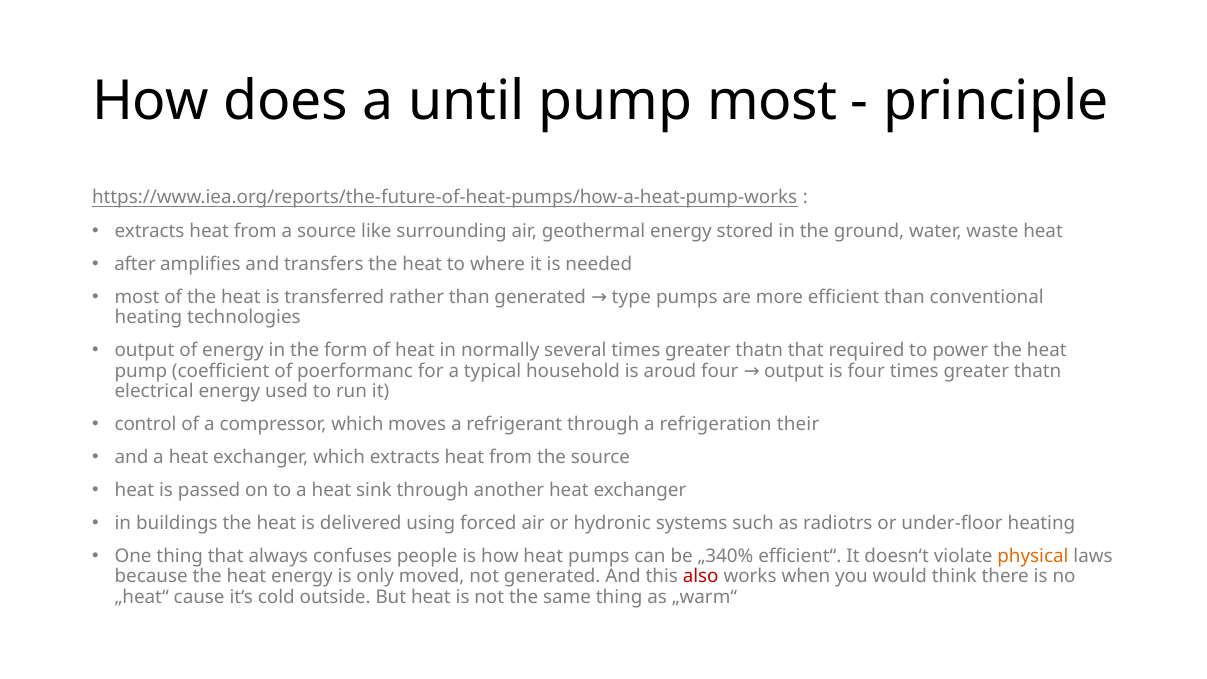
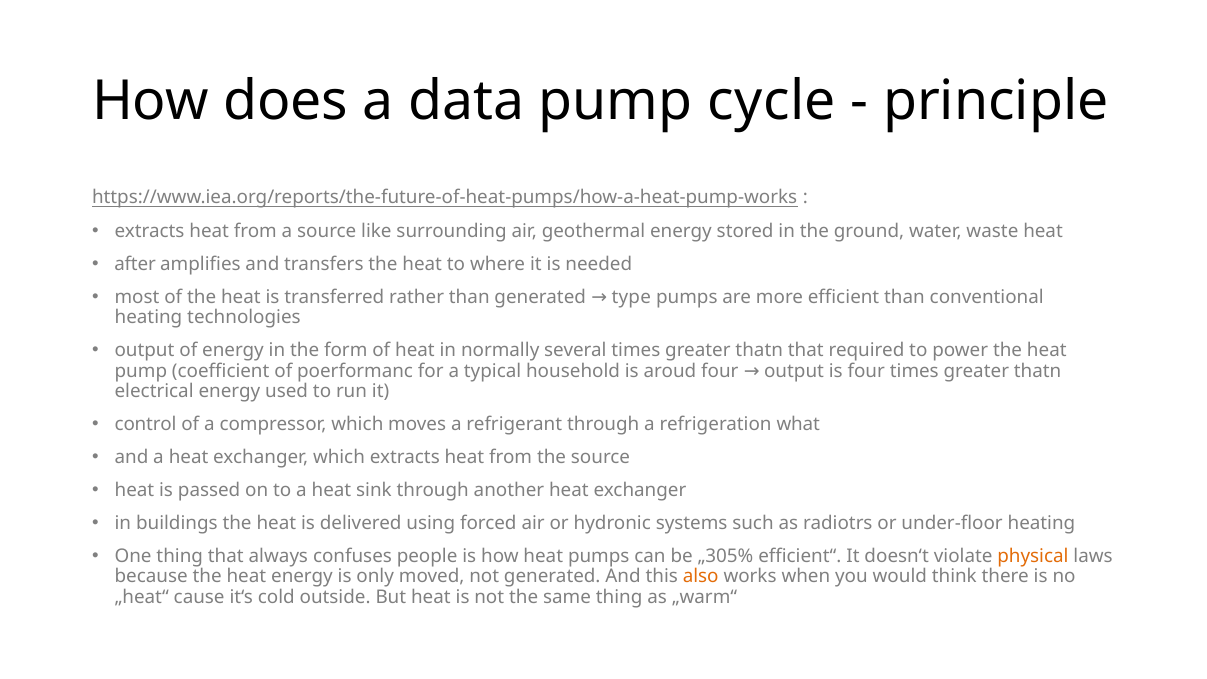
until: until -> data
pump most: most -> cycle
their: their -> what
„340%: „340% -> „305%
also colour: red -> orange
